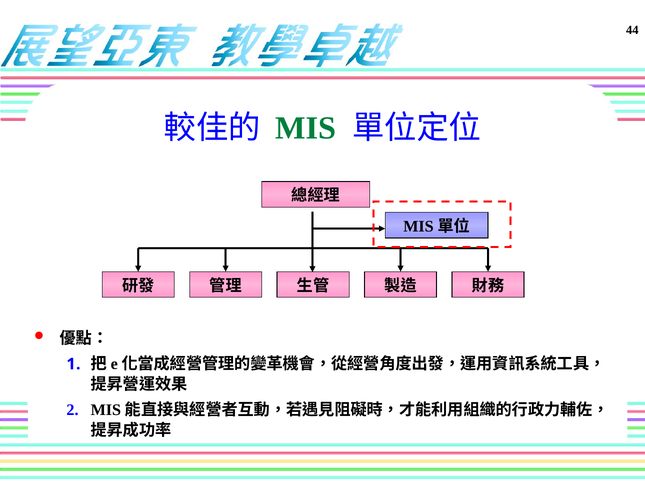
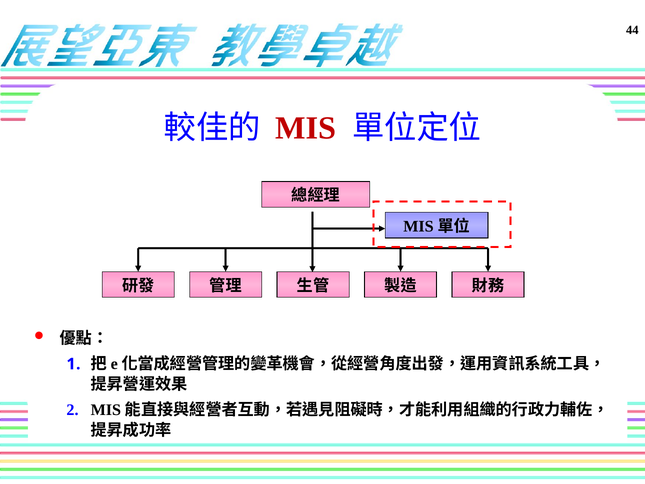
MIS colour: green -> red
